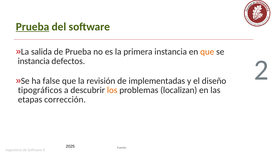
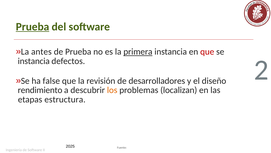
salida: salida -> antes
primera underline: none -> present
que at (207, 52) colour: orange -> red
implementadas: implementadas -> desarrolladores
tipográficos: tipográficos -> rendimiento
corrección: corrección -> estructura
